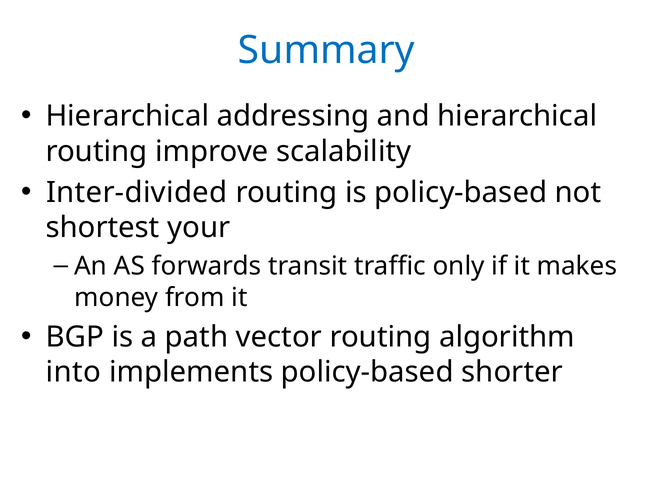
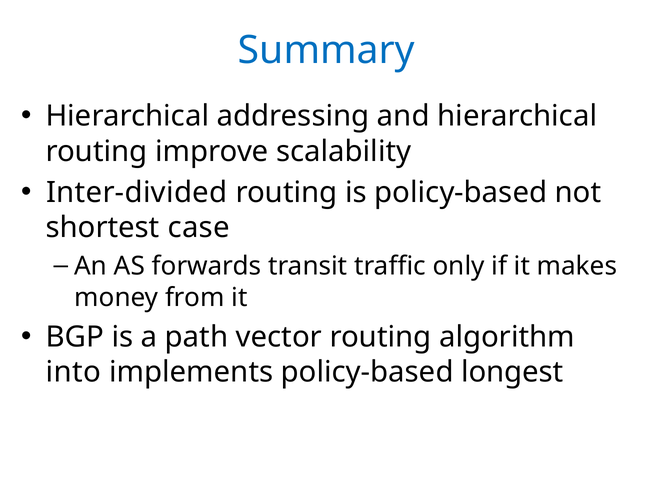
your: your -> case
shorter: shorter -> longest
